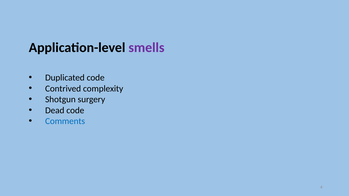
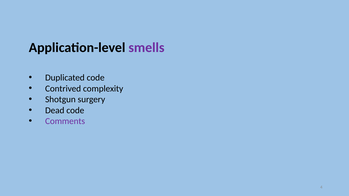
Comments colour: blue -> purple
